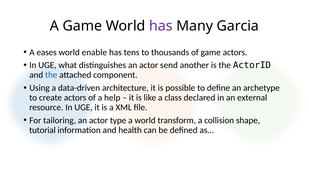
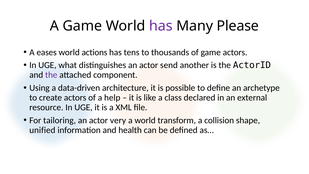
Garcia: Garcia -> Please
enable: enable -> actions
the at (51, 75) colour: blue -> purple
type: type -> very
tutorial: tutorial -> unified
